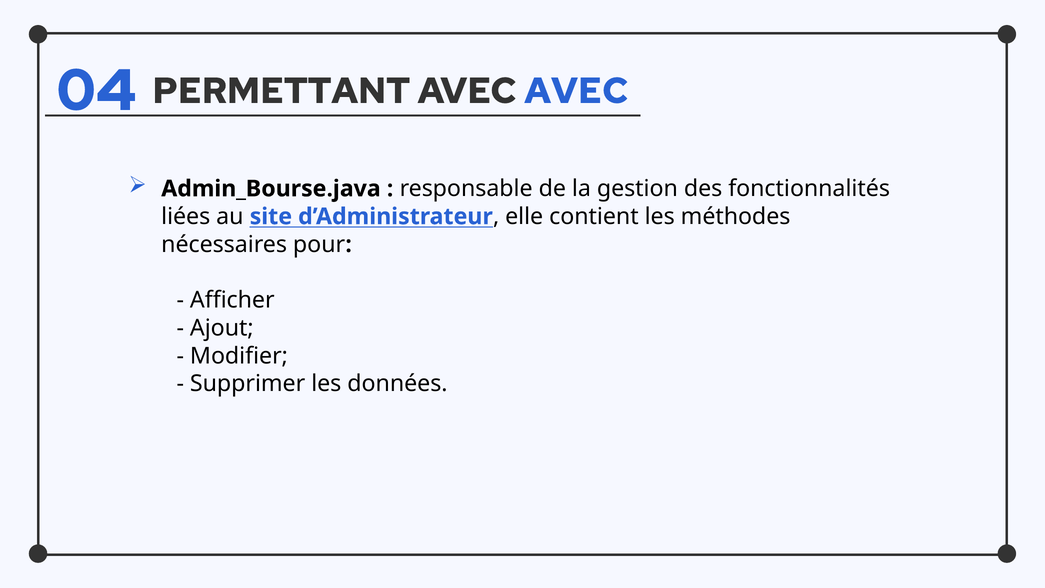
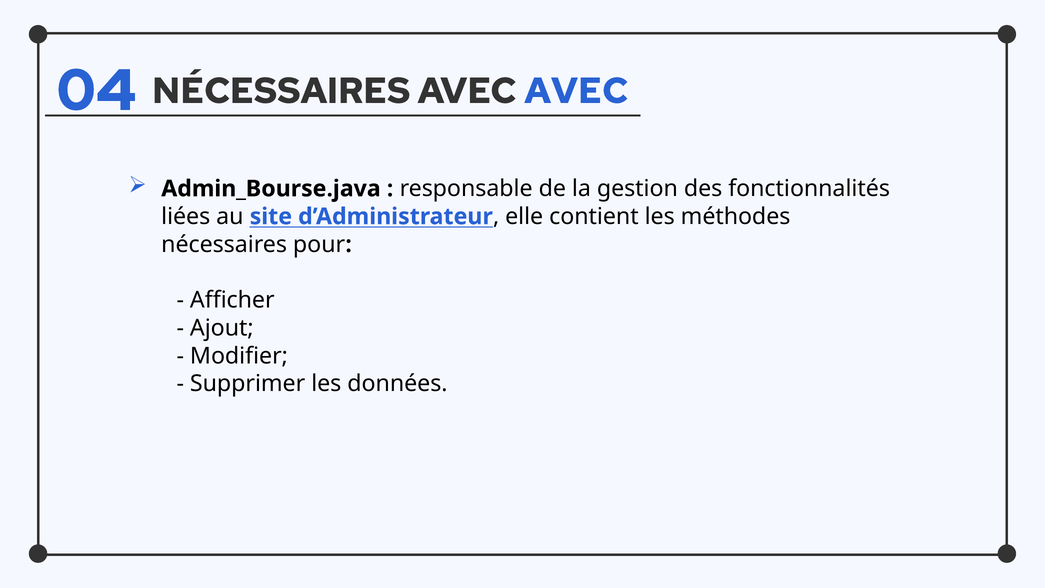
PERMETTANT at (281, 91): PERMETTANT -> NÉCESSAIRES
